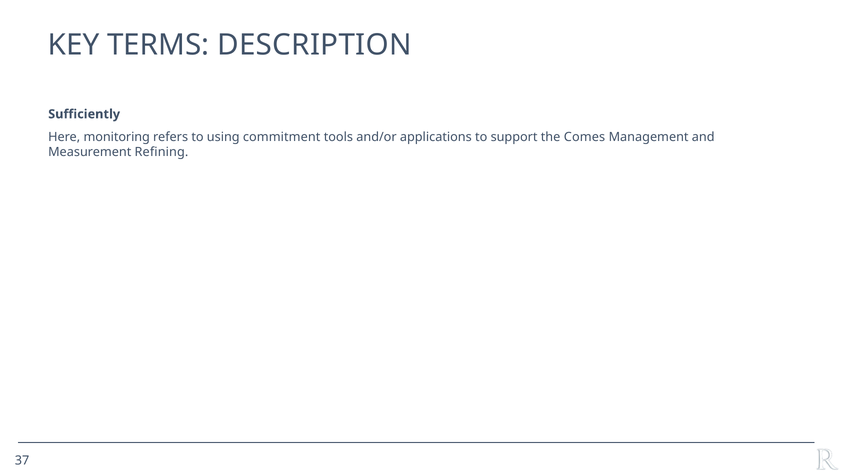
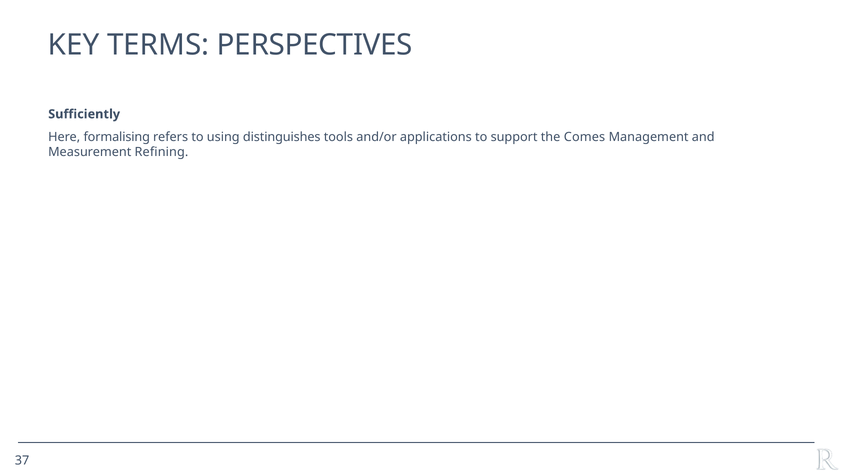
DESCRIPTION: DESCRIPTION -> PERSPECTIVES
monitoring: monitoring -> formalising
commitment: commitment -> distinguishes
